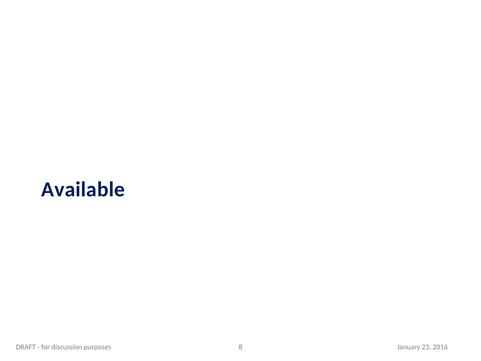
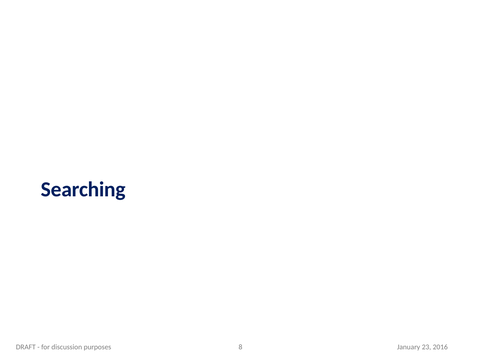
Available: Available -> Searching
